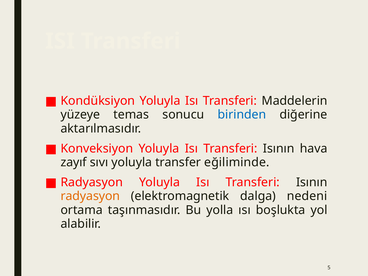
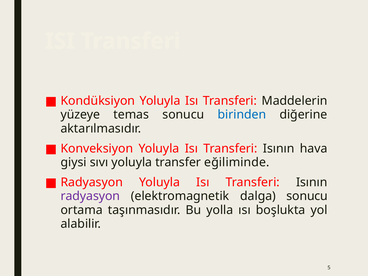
zayıf: zayıf -> giysi
radyasyon at (90, 196) colour: orange -> purple
dalga nedeni: nedeni -> sonucu
